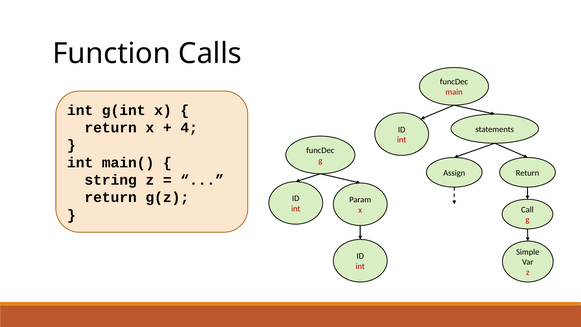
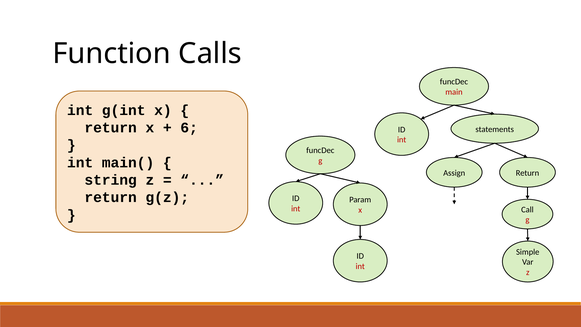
4: 4 -> 6
